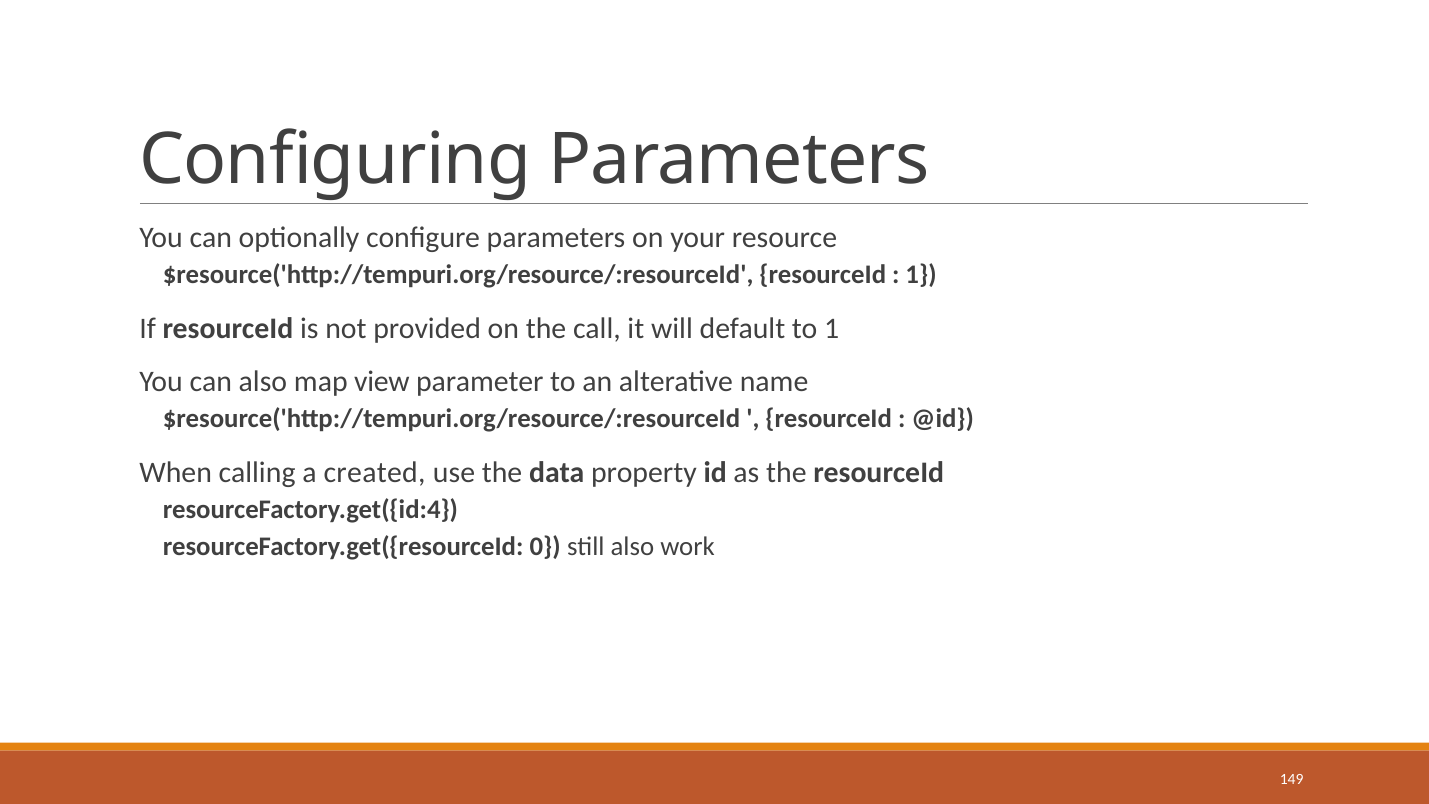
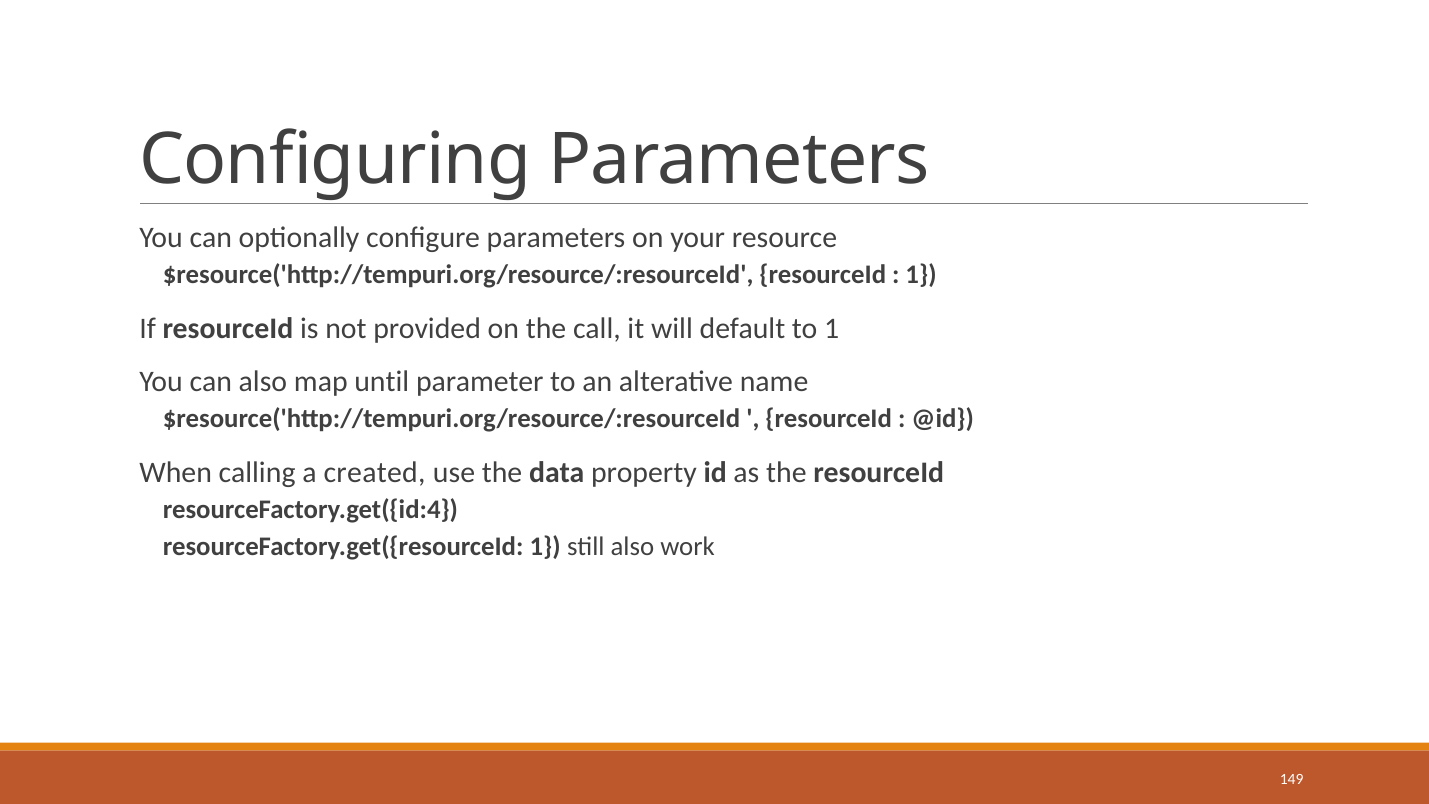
view: view -> until
resourceFactory.get({resourceId 0: 0 -> 1
